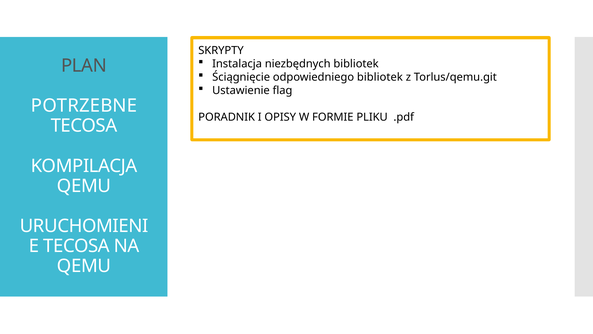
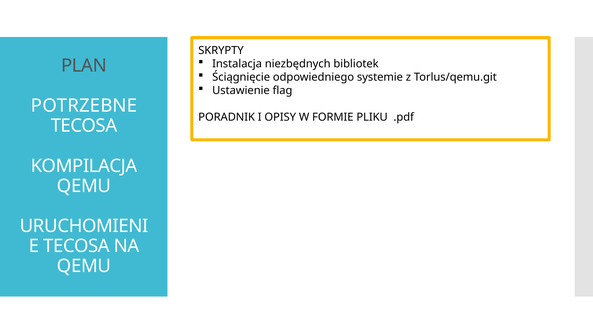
odpowiedniego bibliotek: bibliotek -> systemie
